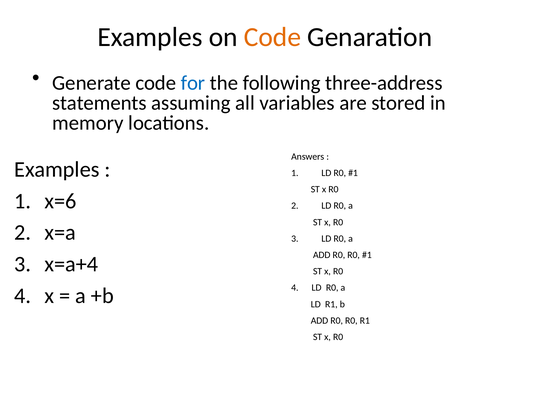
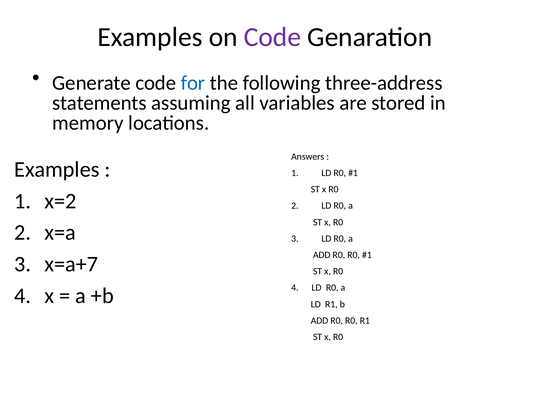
Code at (272, 37) colour: orange -> purple
x=6: x=6 -> x=2
x=a+4: x=a+4 -> x=a+7
